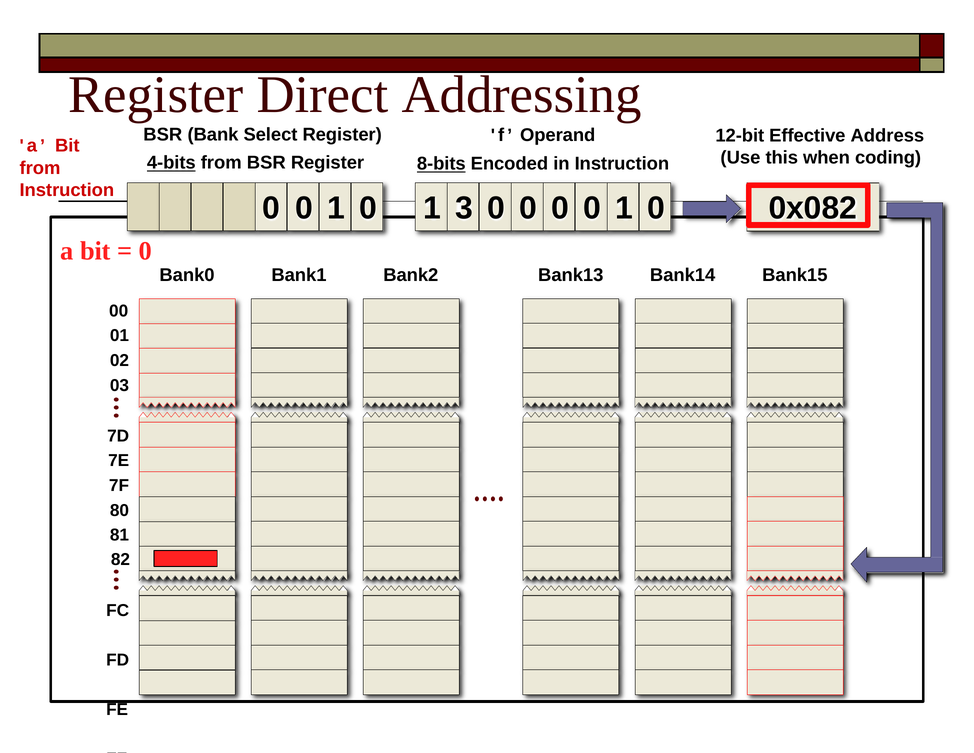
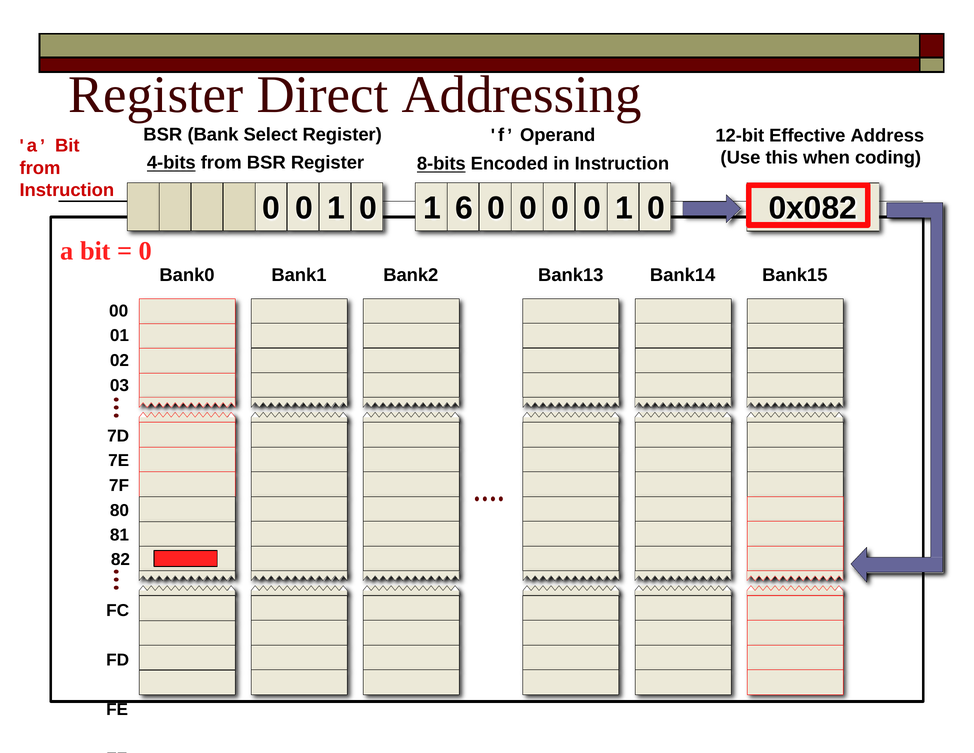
3: 3 -> 6
